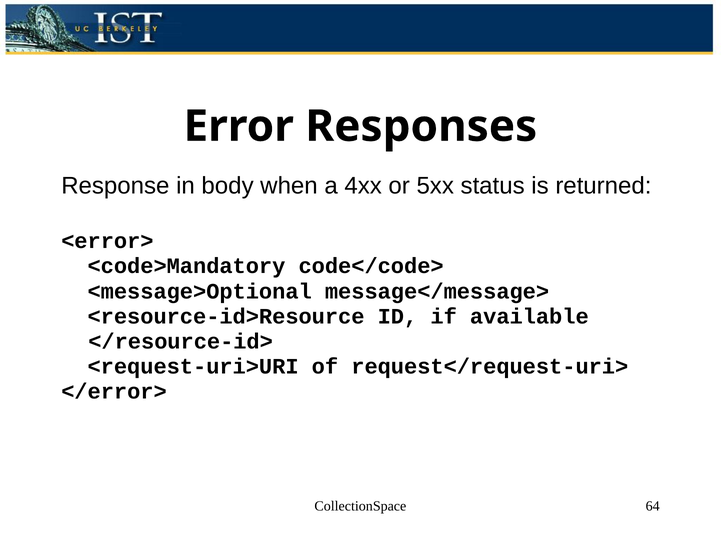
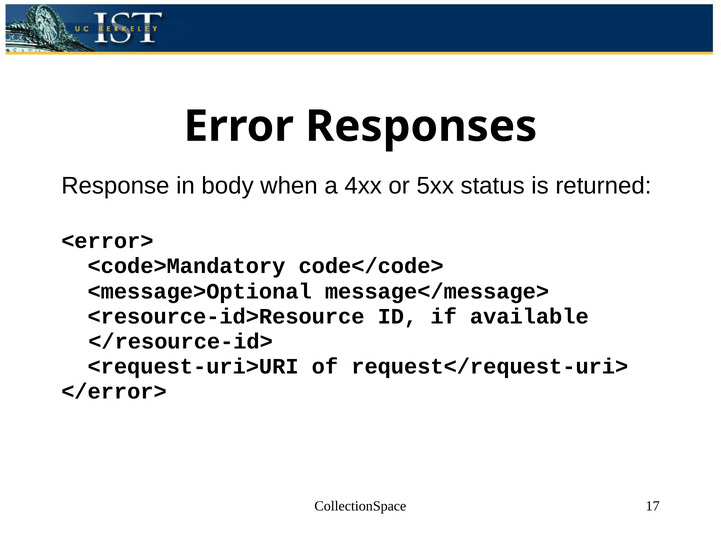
64: 64 -> 17
